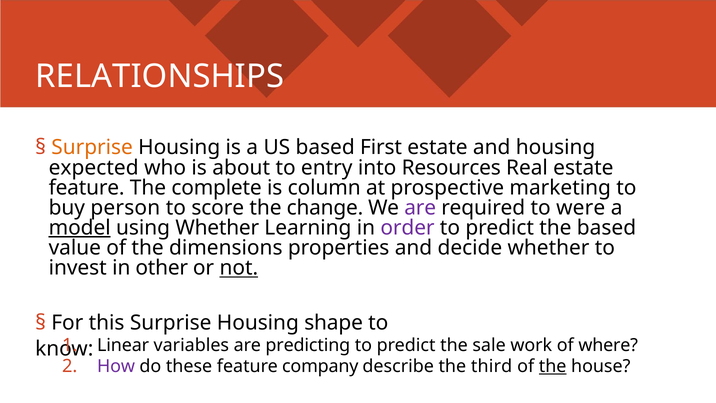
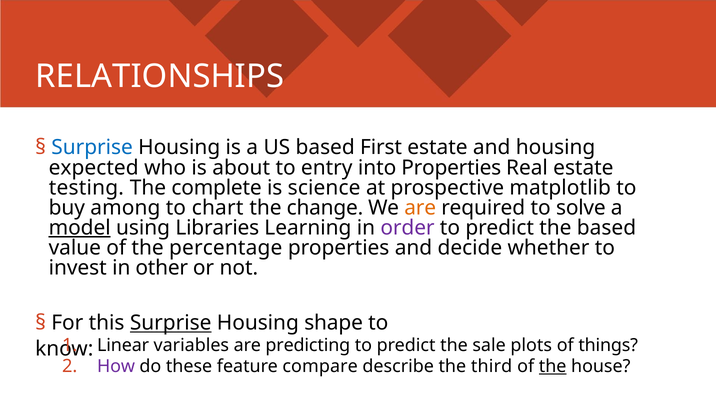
Surprise at (92, 147) colour: orange -> blue
into Resources: Resources -> Properties
feature at (87, 188): feature -> testing
column: column -> science
marketing: marketing -> matplotlib
person: person -> among
score: score -> chart
are at (420, 208) colour: purple -> orange
were: were -> solve
using Whether: Whether -> Libraries
dimensions: dimensions -> percentage
not underline: present -> none
Surprise at (171, 323) underline: none -> present
work: work -> plots
where: where -> things
company: company -> compare
